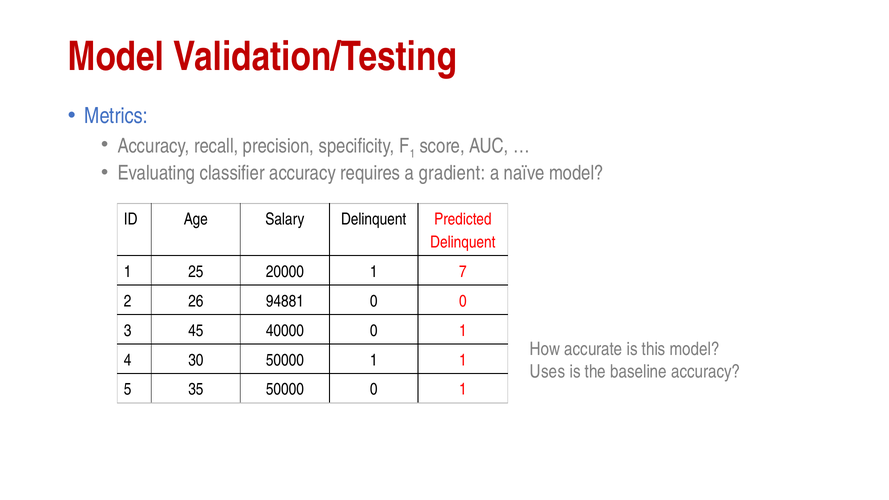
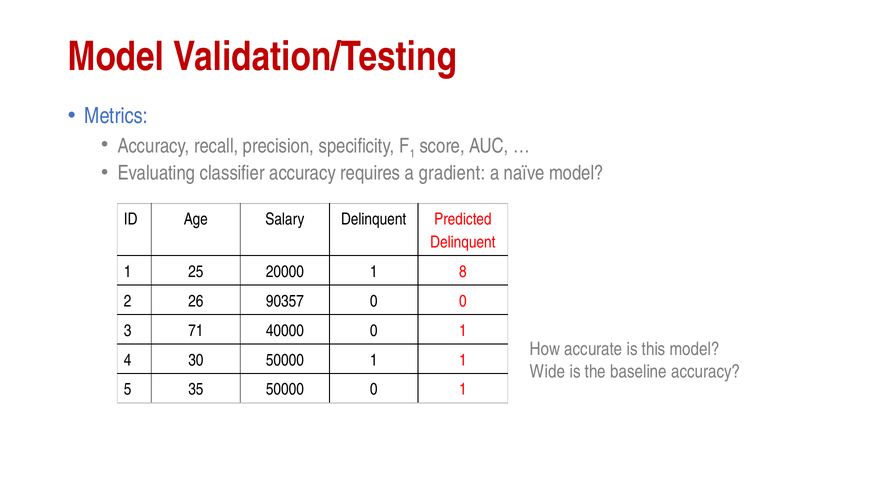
7: 7 -> 8
94881: 94881 -> 90357
45: 45 -> 71
Uses: Uses -> Wide
